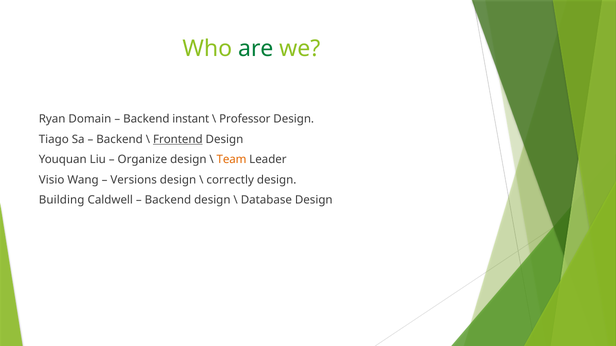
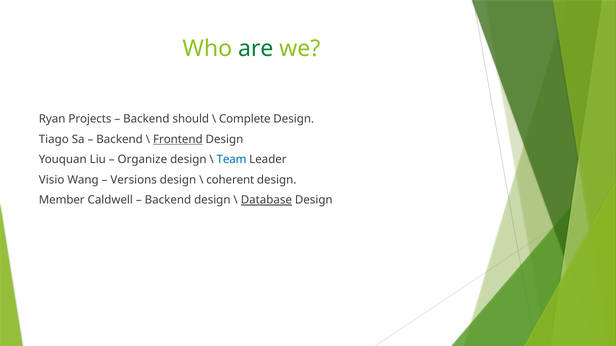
Domain: Domain -> Projects
instant: instant -> should
Professor: Professor -> Complete
Team colour: orange -> blue
correctly: correctly -> coherent
Building: Building -> Member
Database underline: none -> present
